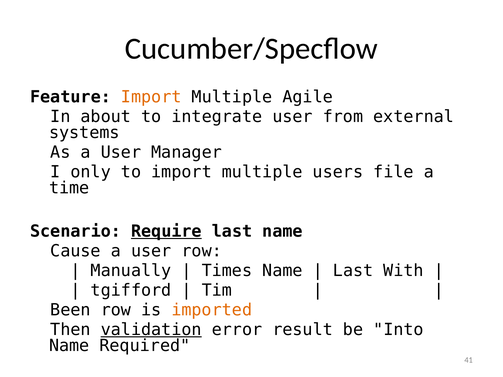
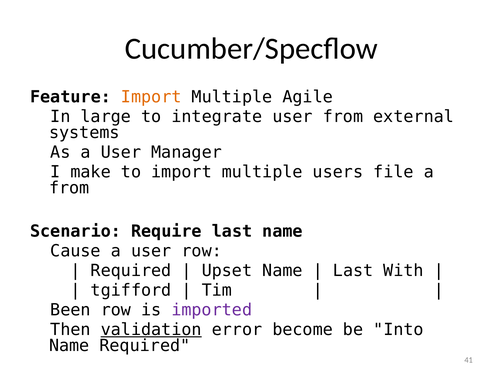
about: about -> large
only: only -> make
time at (69, 188): time -> from
Require underline: present -> none
Manually at (131, 271): Manually -> Required
Times: Times -> Upset
imported colour: orange -> purple
result: result -> become
